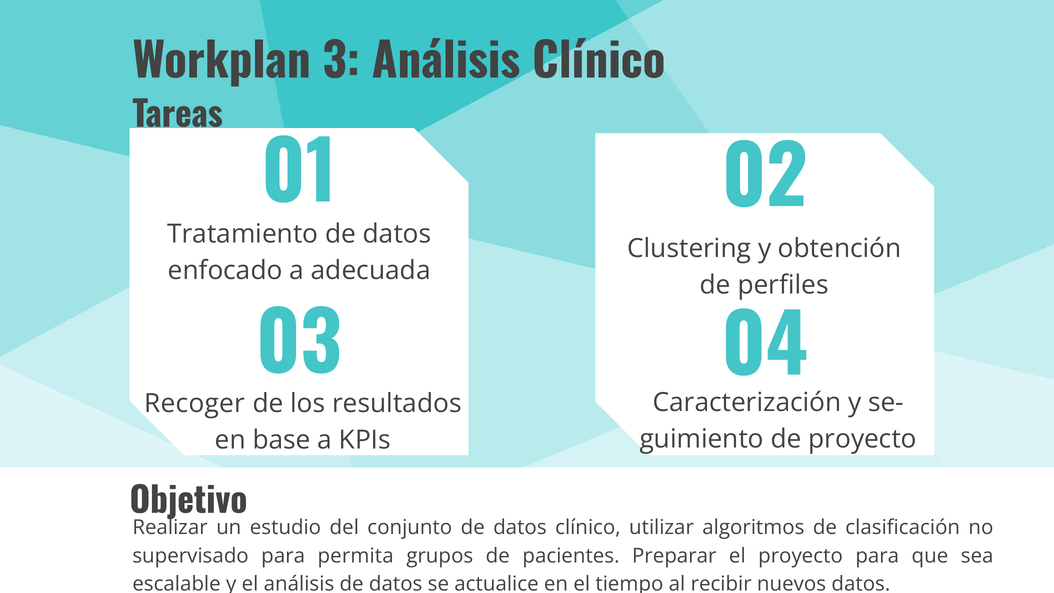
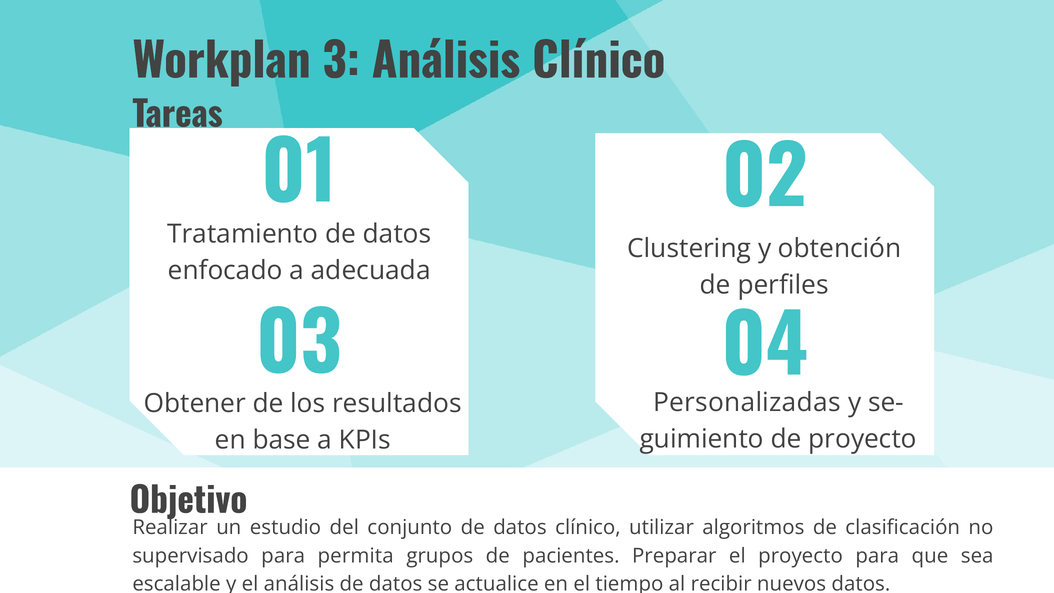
Caracterización: Caracterización -> Personalizadas
Recoger: Recoger -> Obtener
